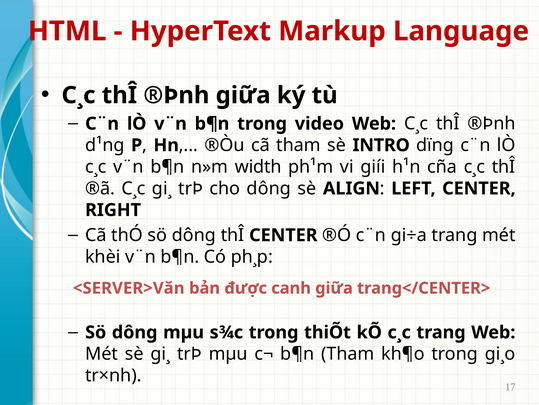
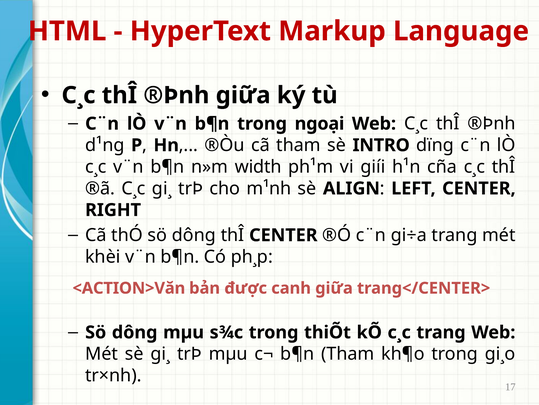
video: video -> ngoại
cho dông: dông -> m¹nh
<SERVER>Văn: <SERVER>Văn -> <ACTION>Văn
